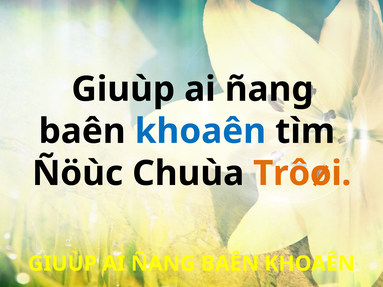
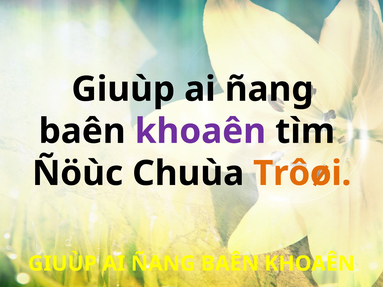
khoaên at (200, 131) colour: blue -> purple
